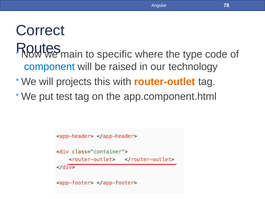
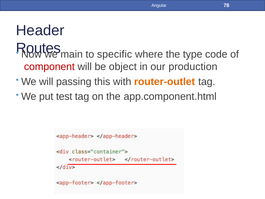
Correct: Correct -> Header
component colour: blue -> red
raised: raised -> object
technology: technology -> production
projects: projects -> passing
